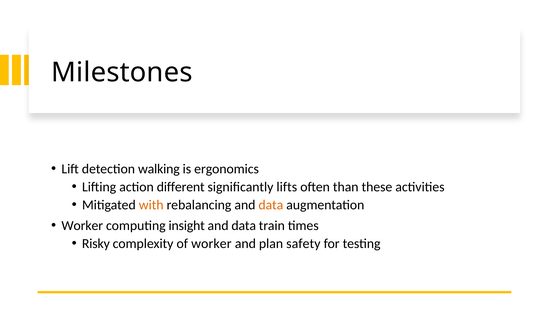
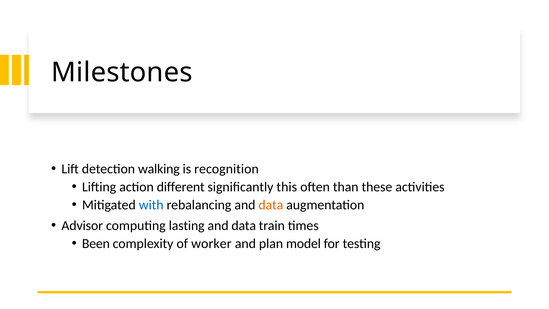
ergonomics: ergonomics -> recognition
lifts: lifts -> this
with colour: orange -> blue
Worker at (82, 226): Worker -> Advisor
insight: insight -> lasting
Risky: Risky -> Been
safety: safety -> model
